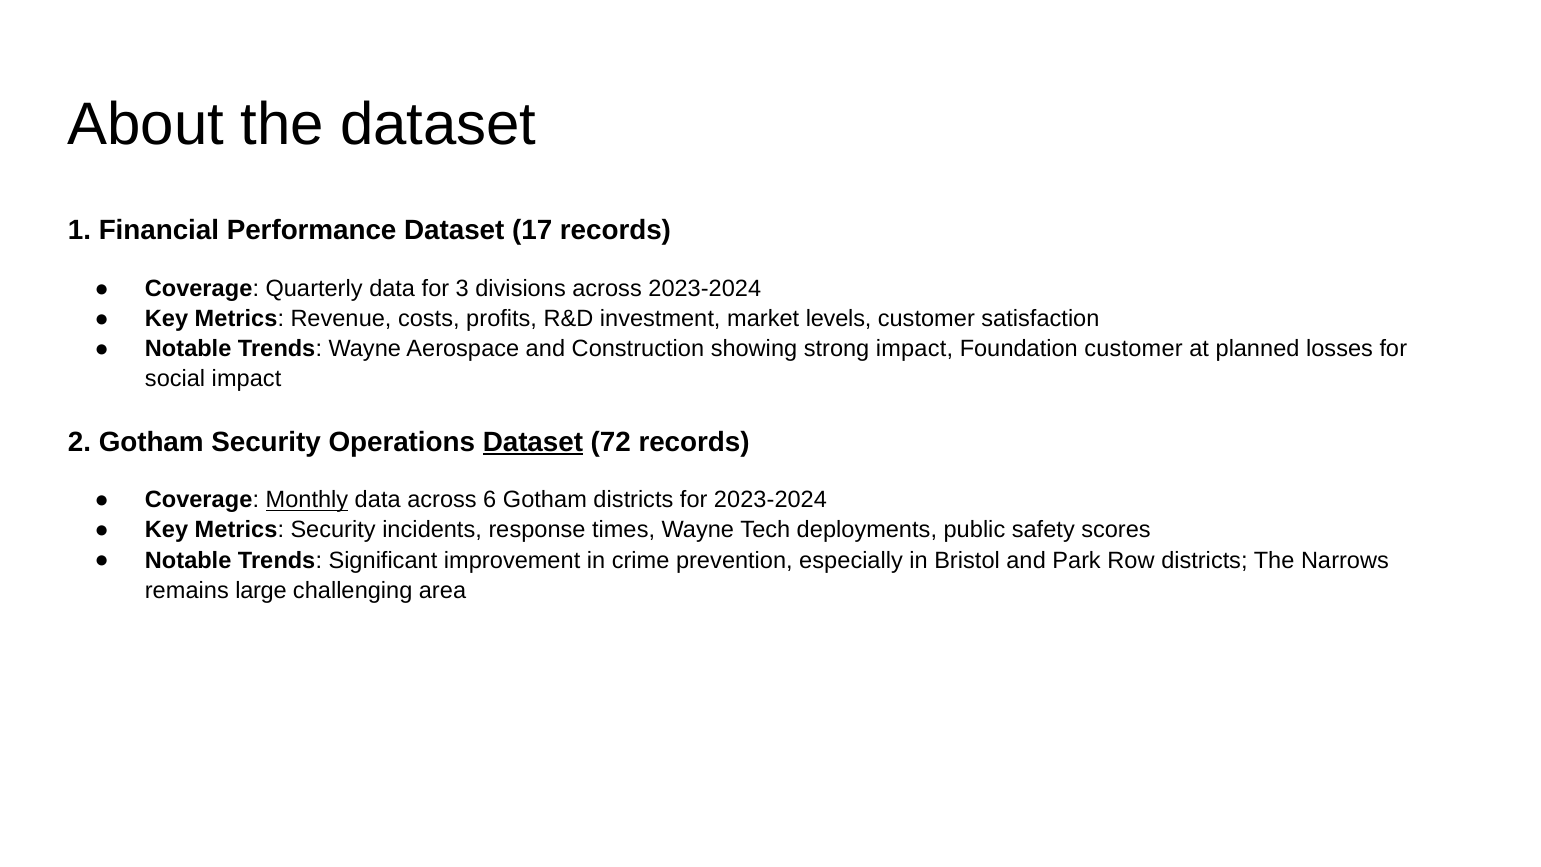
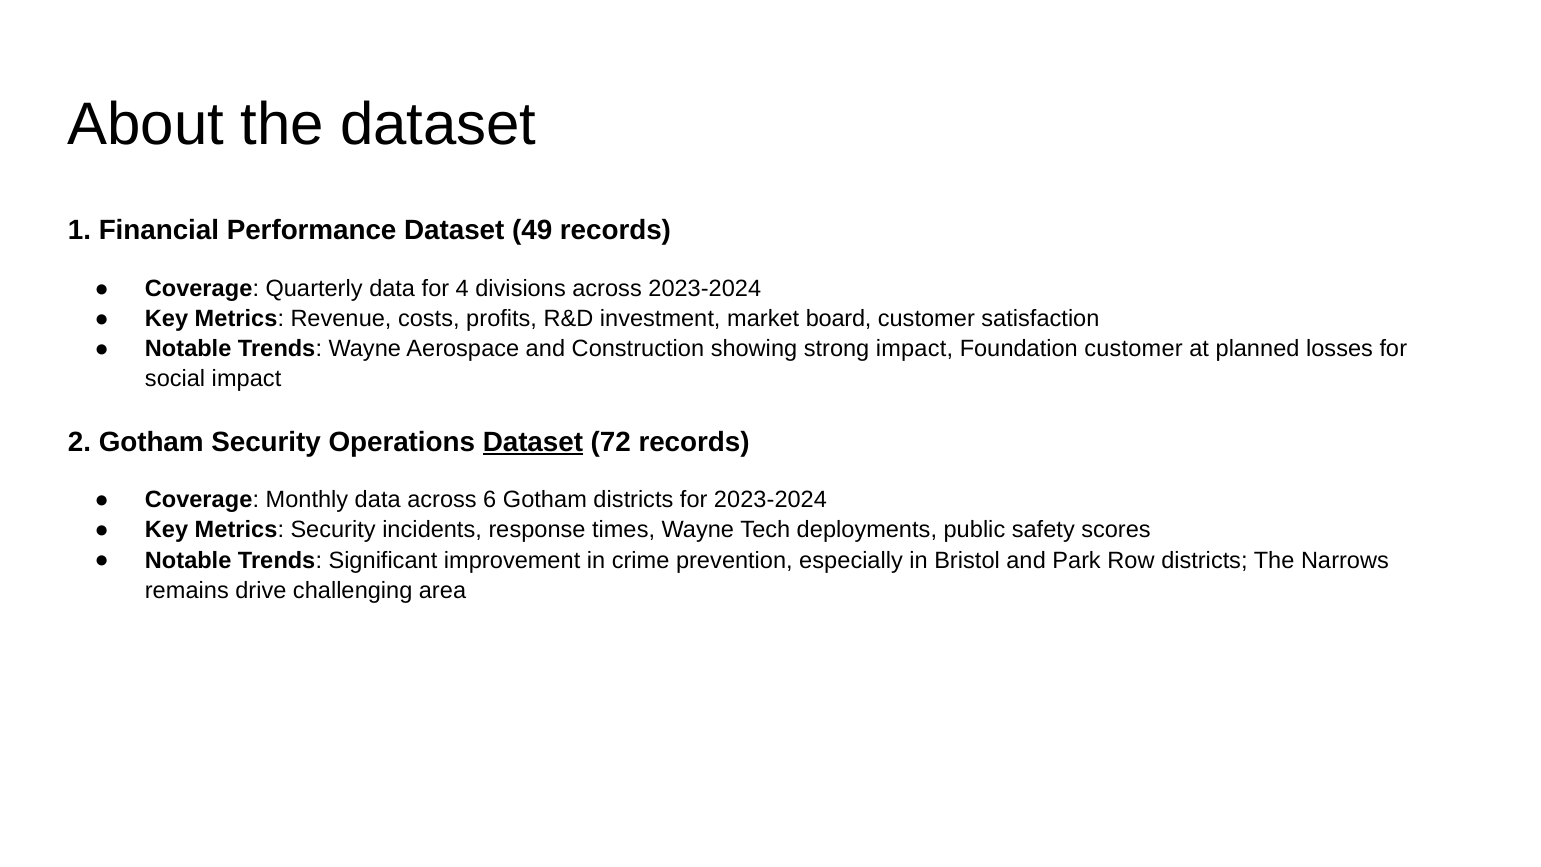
17: 17 -> 49
3: 3 -> 4
levels: levels -> board
Monthly underline: present -> none
large: large -> drive
